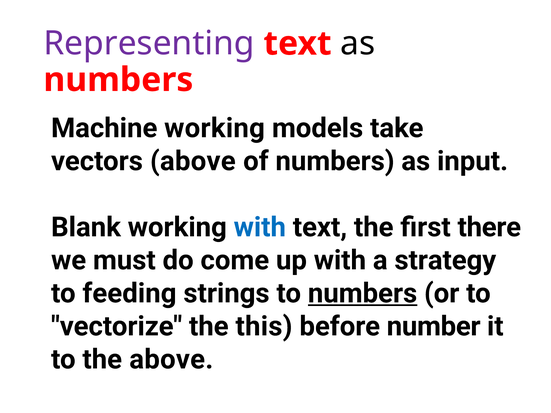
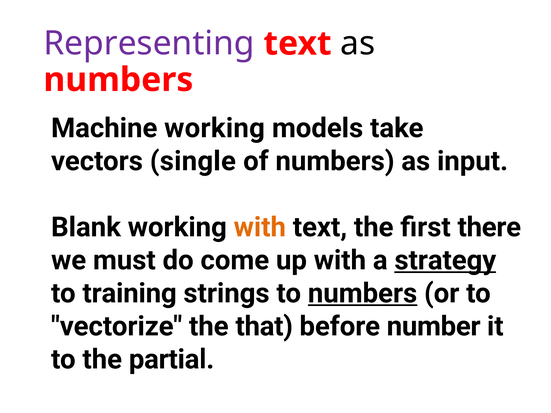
vectors above: above -> single
with at (260, 227) colour: blue -> orange
strategy underline: none -> present
feeding: feeding -> training
this: this -> that
the above: above -> partial
